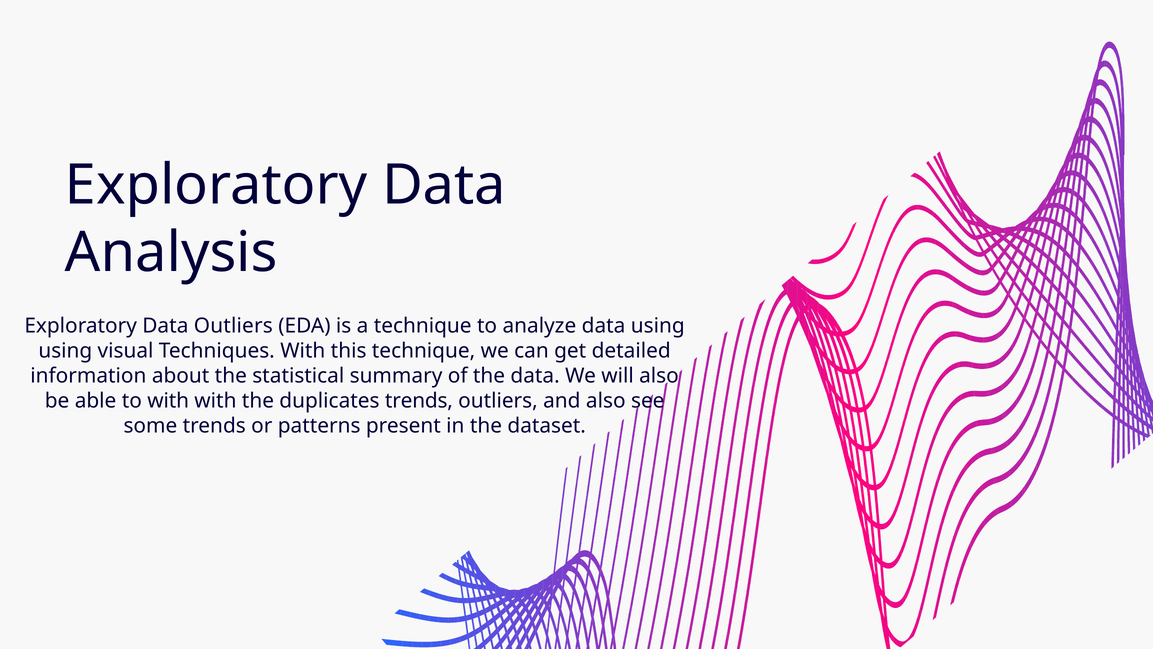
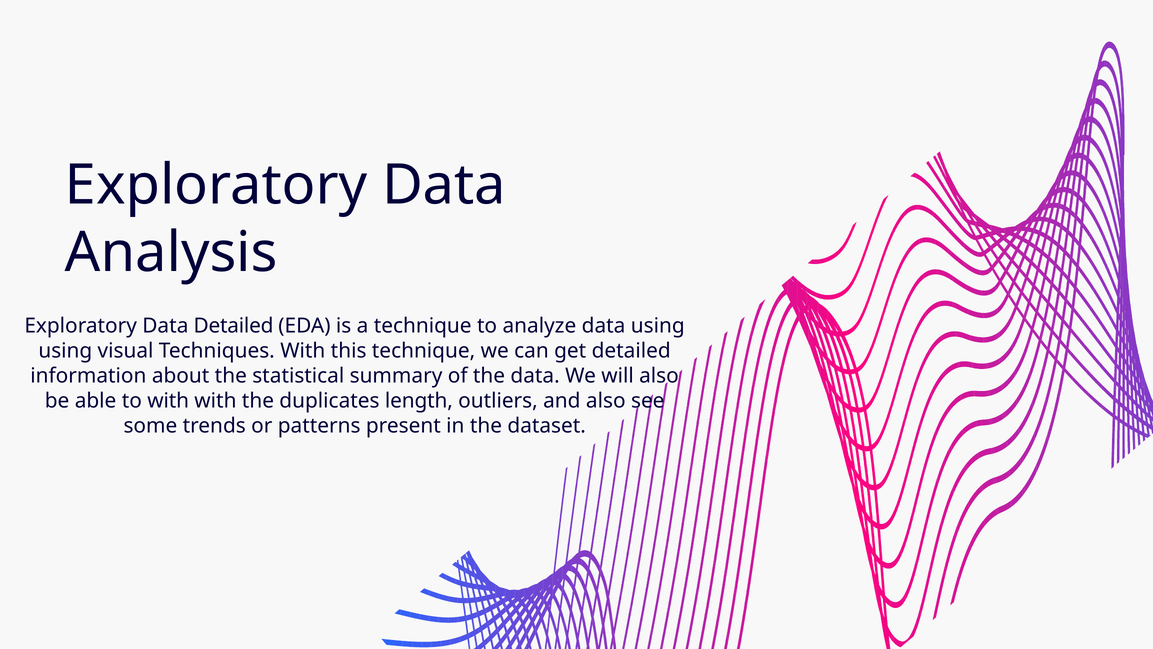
Data Outliers: Outliers -> Detailed
duplicates trends: trends -> length
